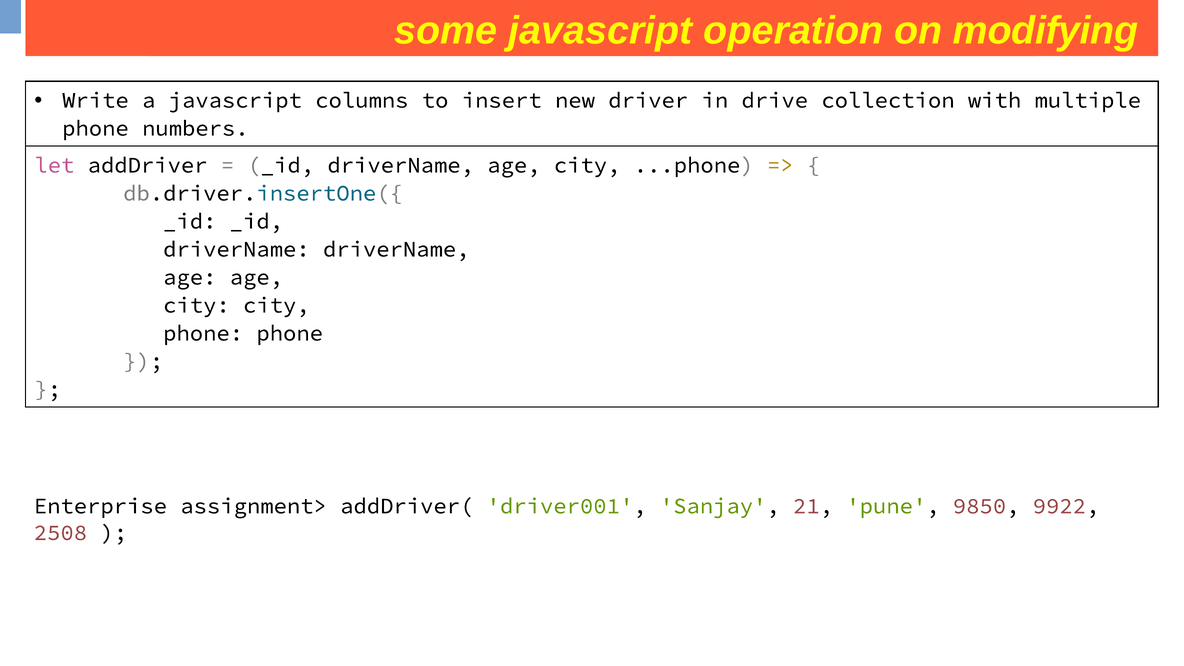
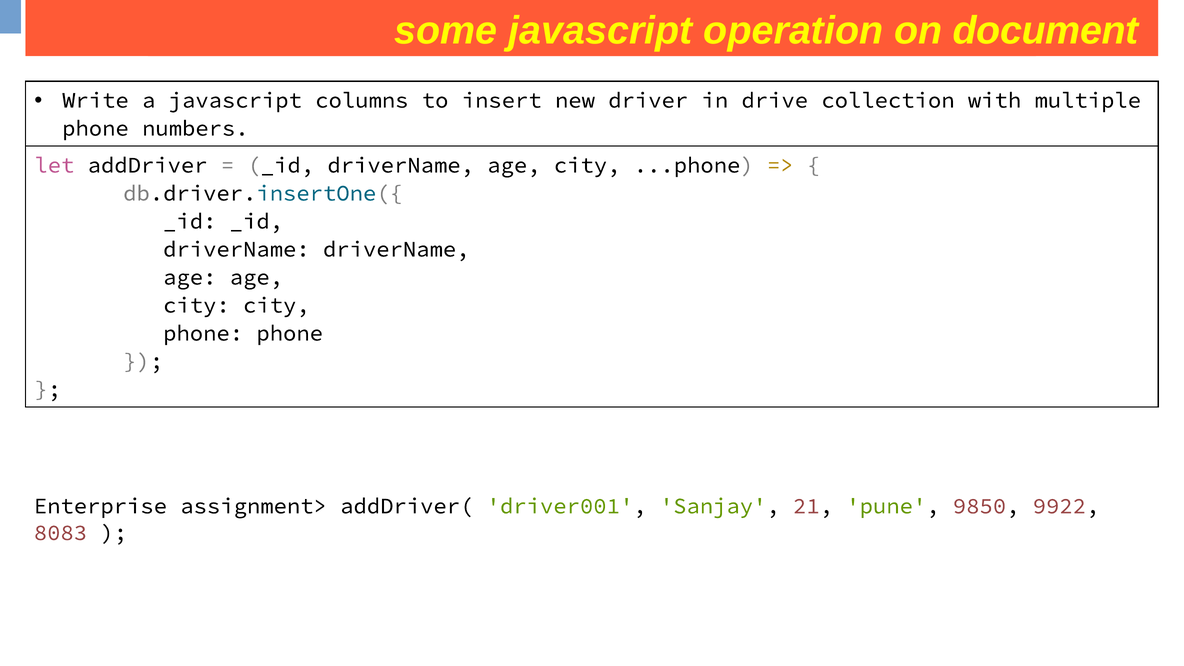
modifying: modifying -> document
2508: 2508 -> 8083
